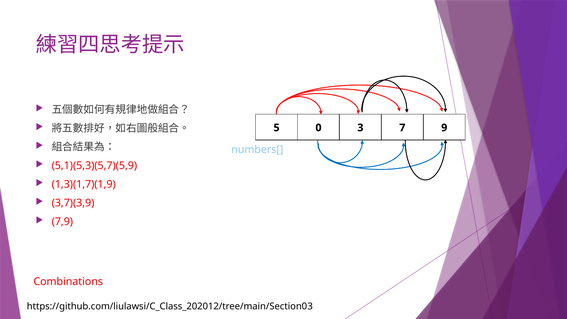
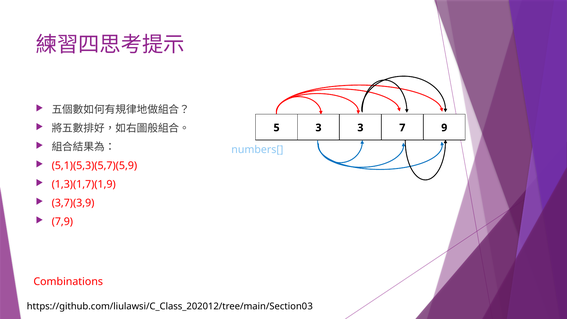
5 0: 0 -> 3
